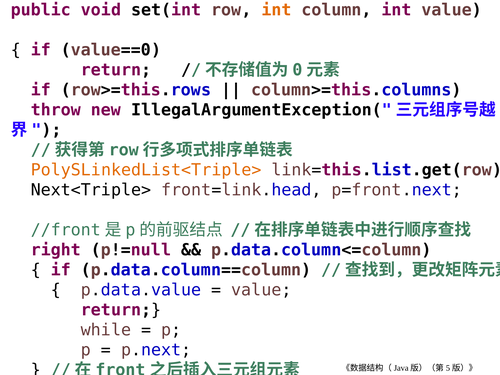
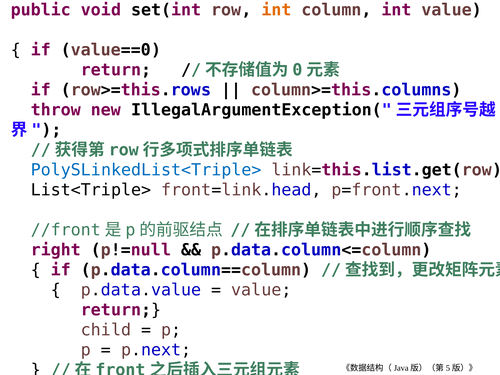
PolySLinkedList<Triple> colour: orange -> blue
Next<Triple>: Next<Triple> -> List<Triple>
while: while -> child
